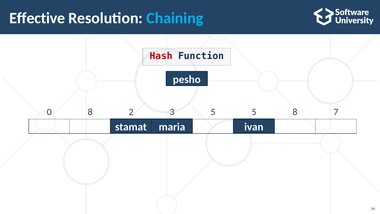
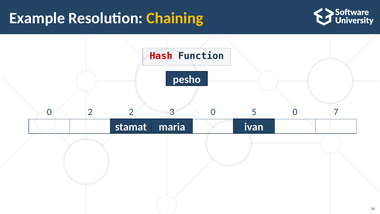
Effective: Effective -> Example
Chaining colour: light blue -> yellow
0 8: 8 -> 2
3 5: 5 -> 0
5 8: 8 -> 0
